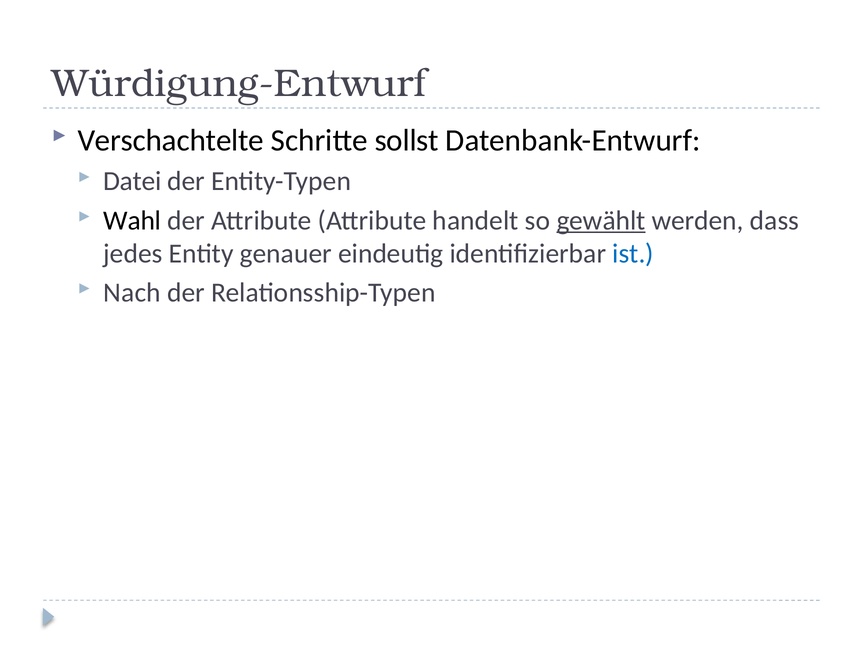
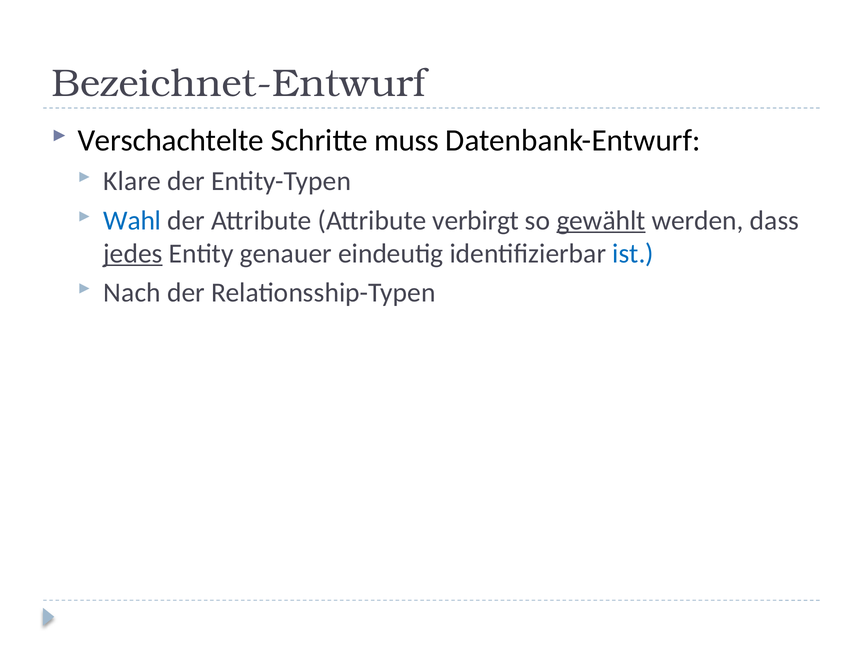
Würdigung-Entwurf: Würdigung-Entwurf -> Bezeichnet-Entwurf
sollst: sollst -> muss
Datei: Datei -> Klare
Wahl colour: black -> blue
handelt: handelt -> verbirgt
jedes underline: none -> present
